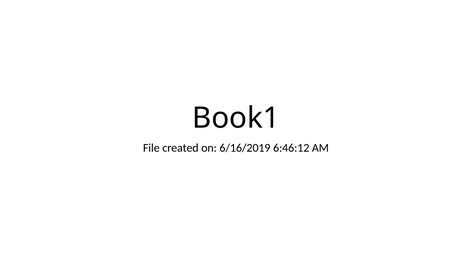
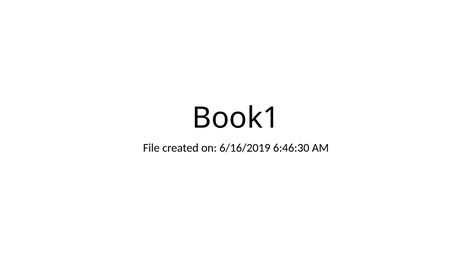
6:46:12: 6:46:12 -> 6:46:30
